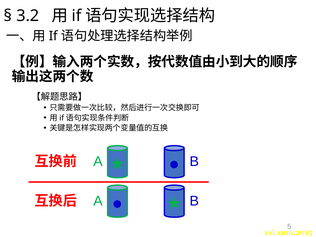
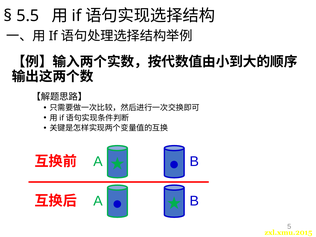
3.2: 3.2 -> 5.5
